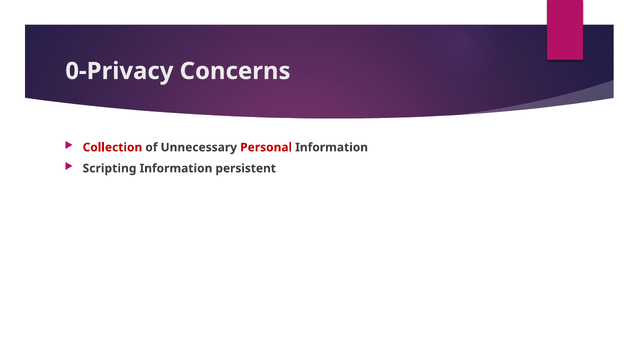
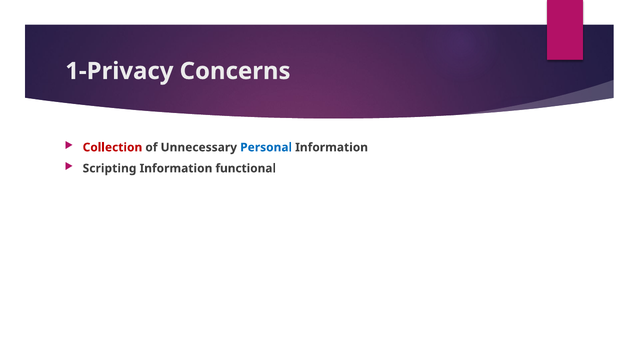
0-Privacy: 0-Privacy -> 1-Privacy
Personal colour: red -> blue
persistent: persistent -> functional
